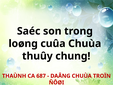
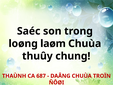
cuûa: cuûa -> laøm
